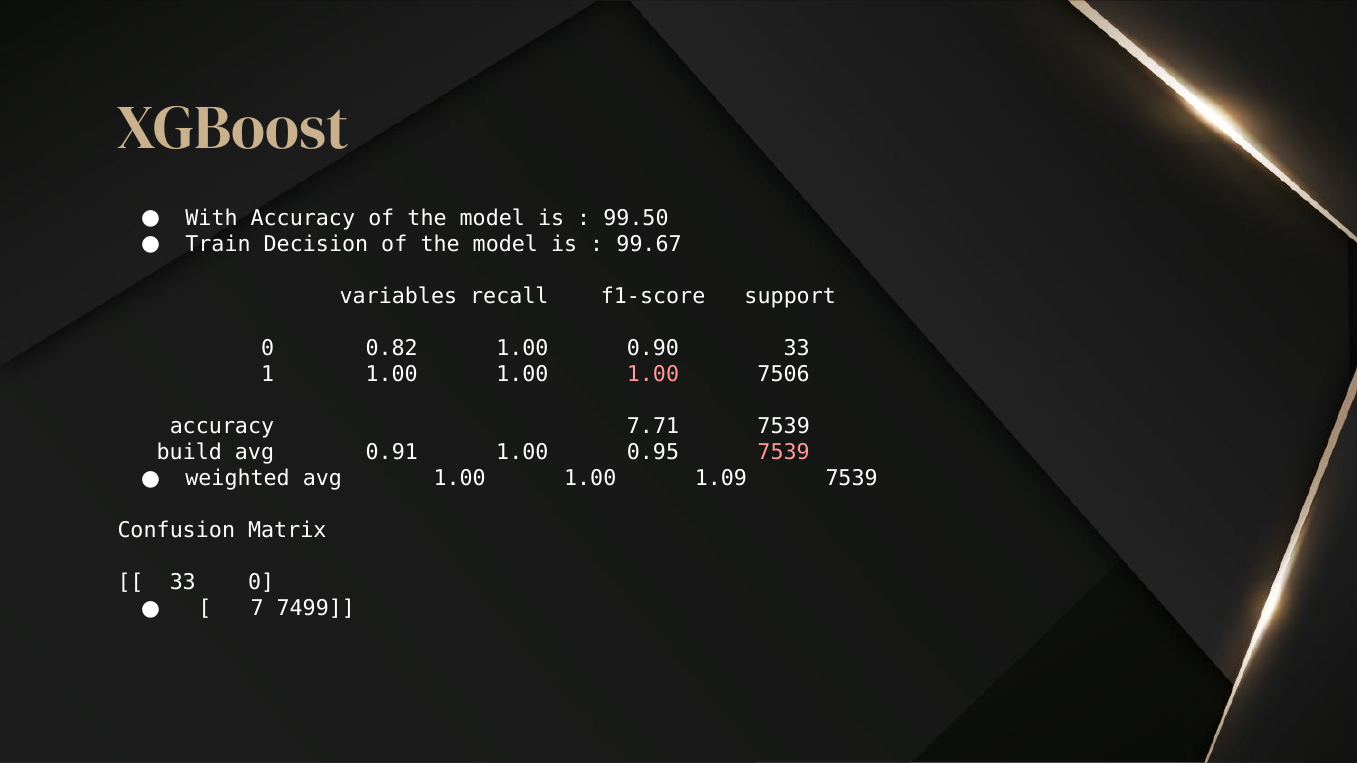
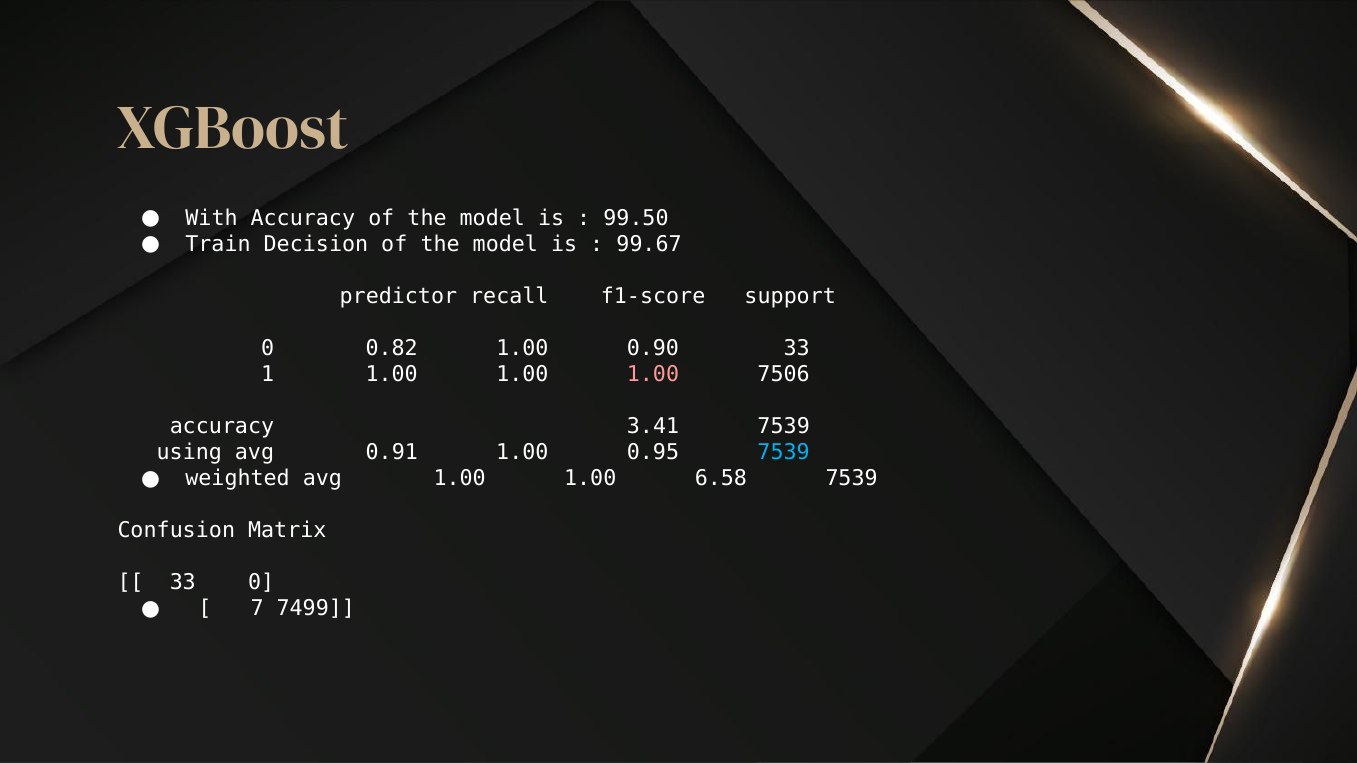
variables: variables -> predictor
7.71: 7.71 -> 3.41
build: build -> using
7539 at (784, 452) colour: pink -> light blue
1.09: 1.09 -> 6.58
